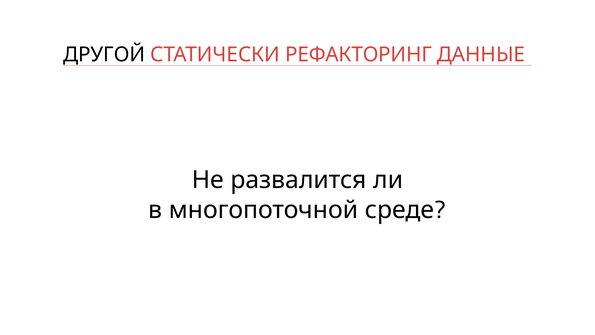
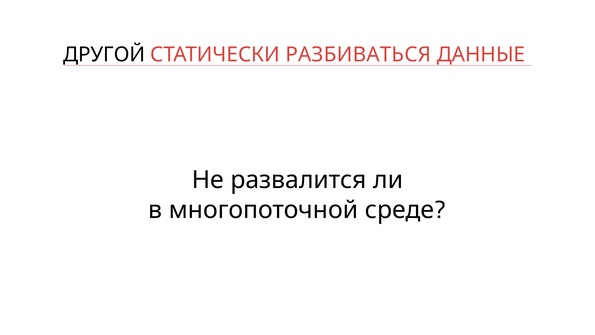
РЕФАКТОРИНГ: РЕФАКТОРИНГ -> РАЗБИВАТЬСЯ
